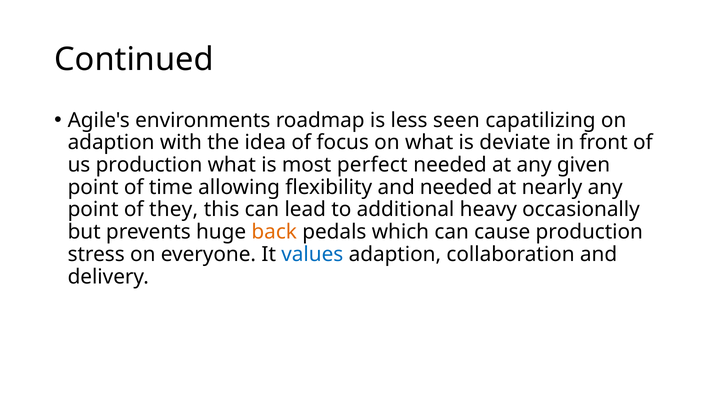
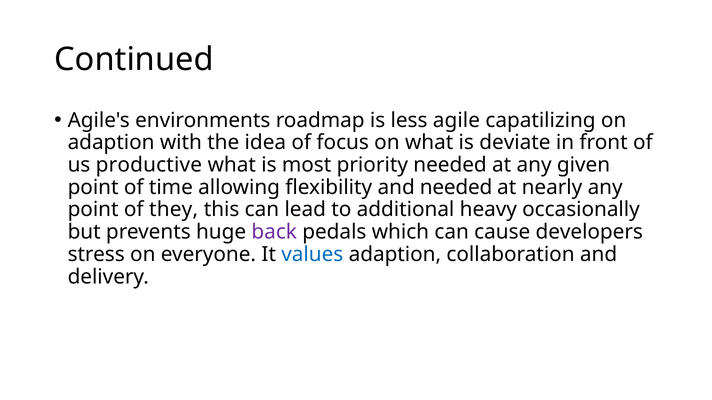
seen: seen -> agile
us production: production -> productive
perfect: perfect -> priority
back colour: orange -> purple
cause production: production -> developers
